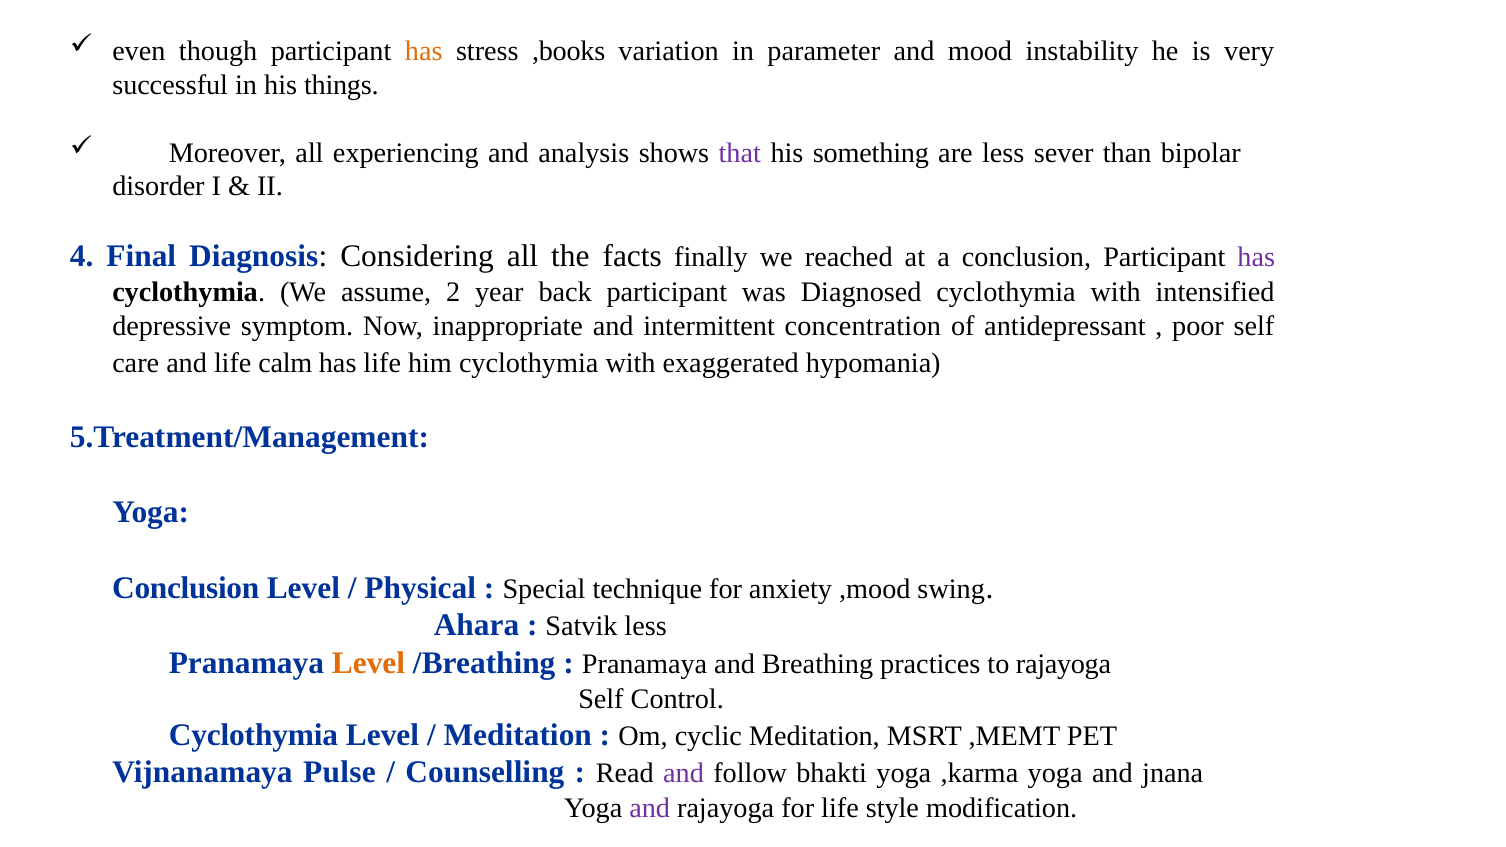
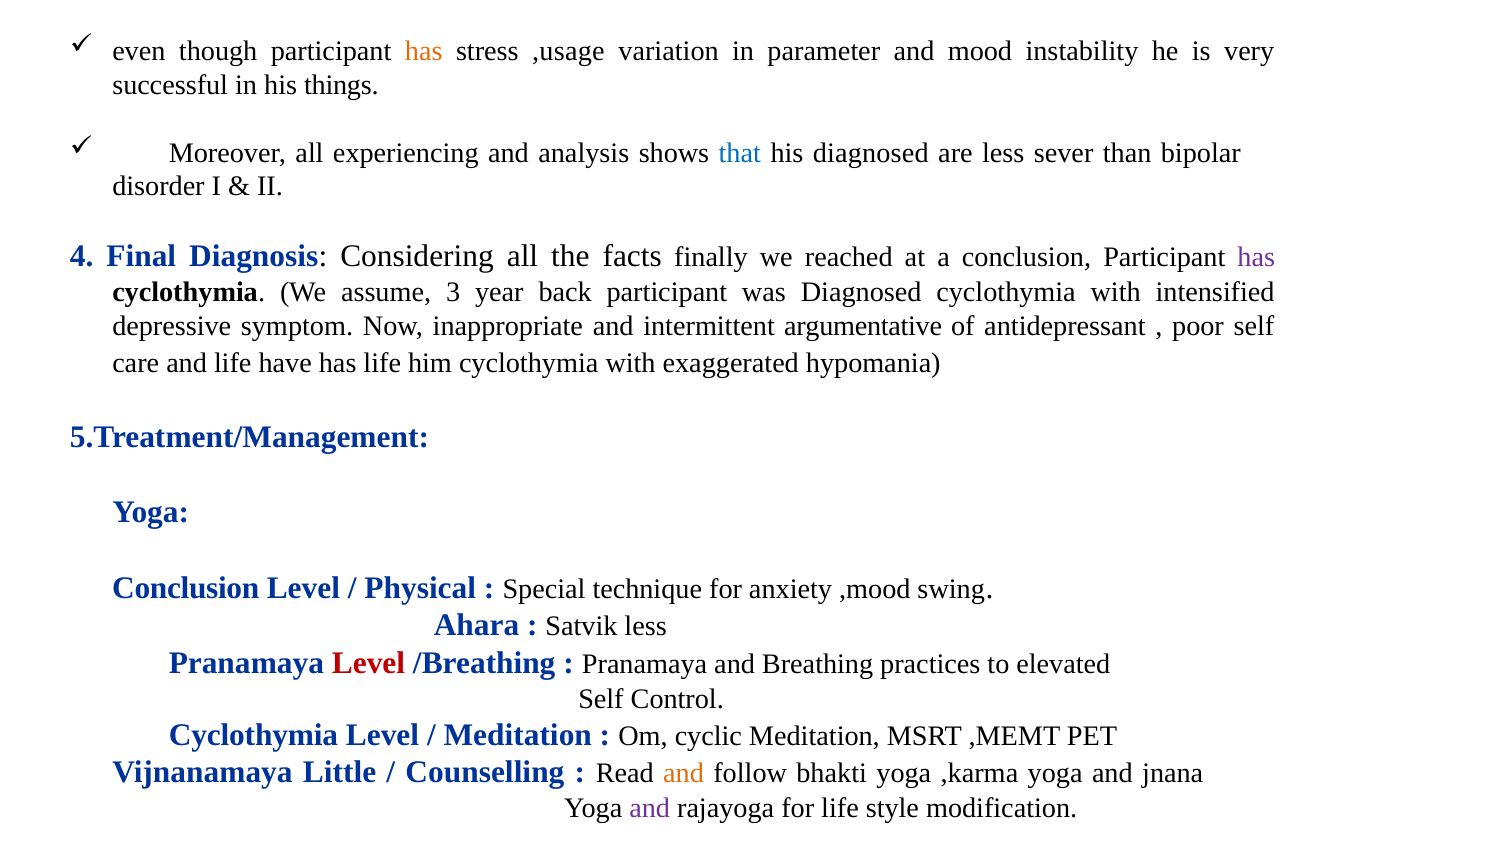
,books: ,books -> ,usage
that colour: purple -> blue
his something: something -> diagnosed
2: 2 -> 3
concentration: concentration -> argumentative
calm: calm -> have
Level at (369, 663) colour: orange -> red
to rajayoga: rajayoga -> elevated
Pulse: Pulse -> Little
and at (684, 774) colour: purple -> orange
